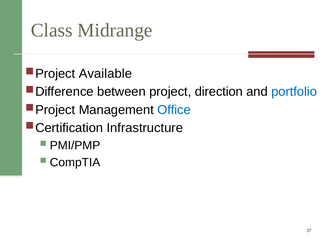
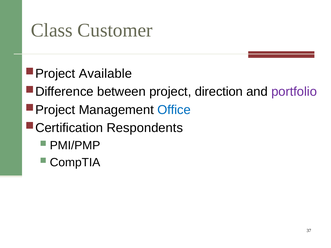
Midrange: Midrange -> Customer
portfolio colour: blue -> purple
Infrastructure: Infrastructure -> Respondents
